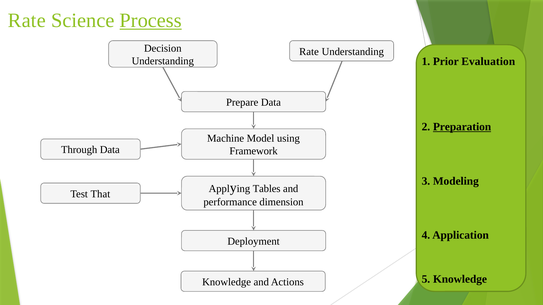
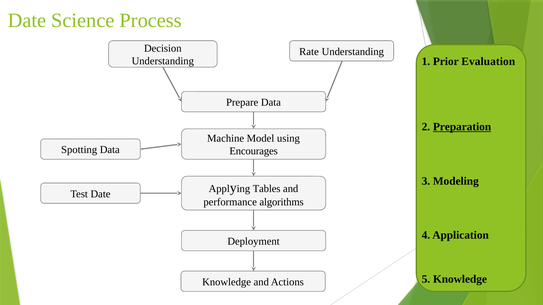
Rate at (27, 20): Rate -> Date
Process underline: present -> none
Through: Through -> Spotting
Framework: Framework -> Encourages
Test That: That -> Date
dimension: dimension -> algorithms
